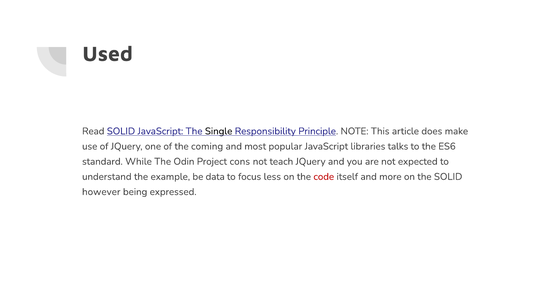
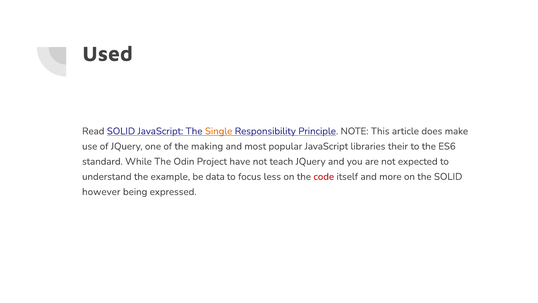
Single colour: black -> orange
coming: coming -> making
talks: talks -> their
cons: cons -> have
